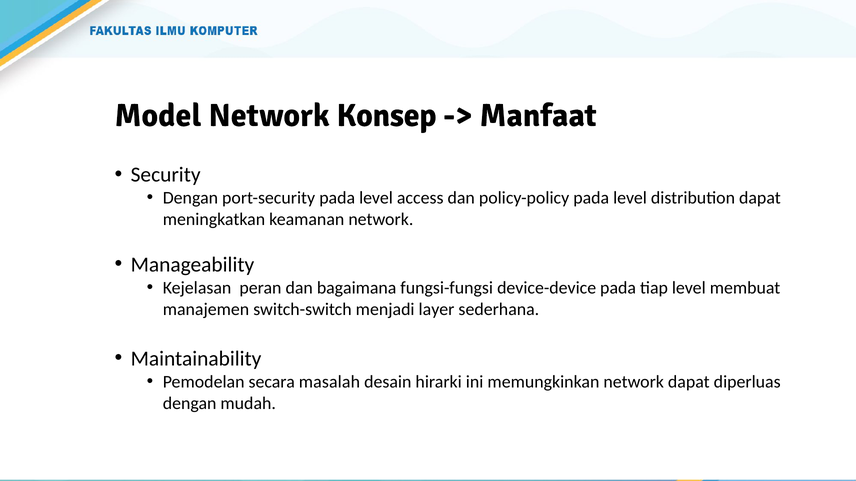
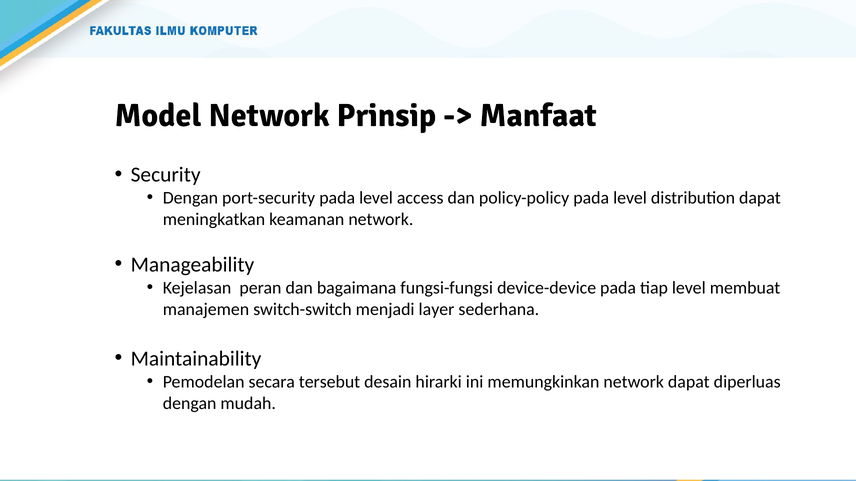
Konsep: Konsep -> Prinsip
masalah: masalah -> tersebut
